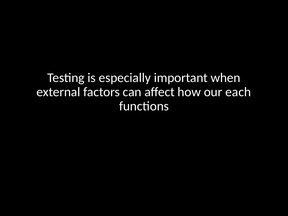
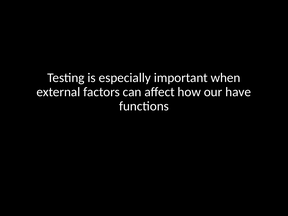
each: each -> have
